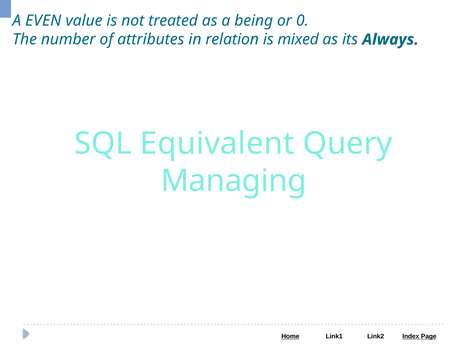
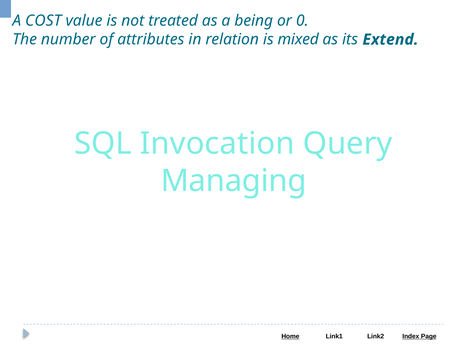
EVEN: EVEN -> COST
Always: Always -> Extend
Equivalent: Equivalent -> Invocation
